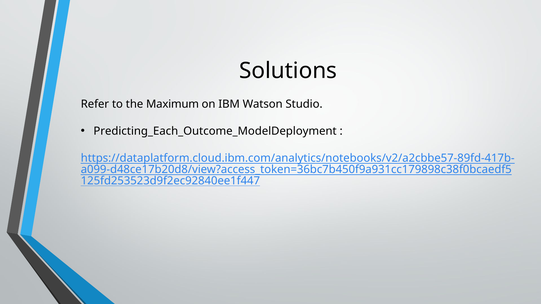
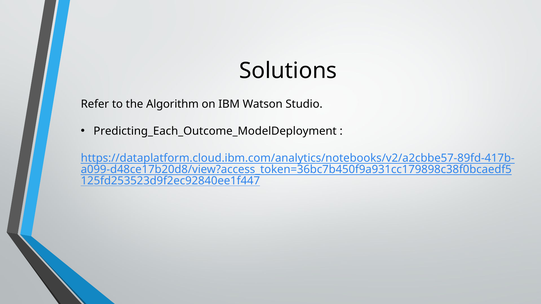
Maximum: Maximum -> Algorithm
